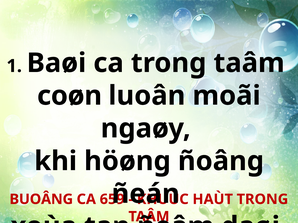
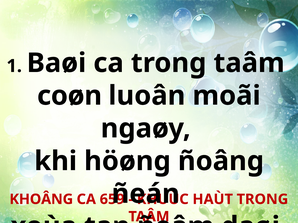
BUOÂNG: BUOÂNG -> KHOÂNG
